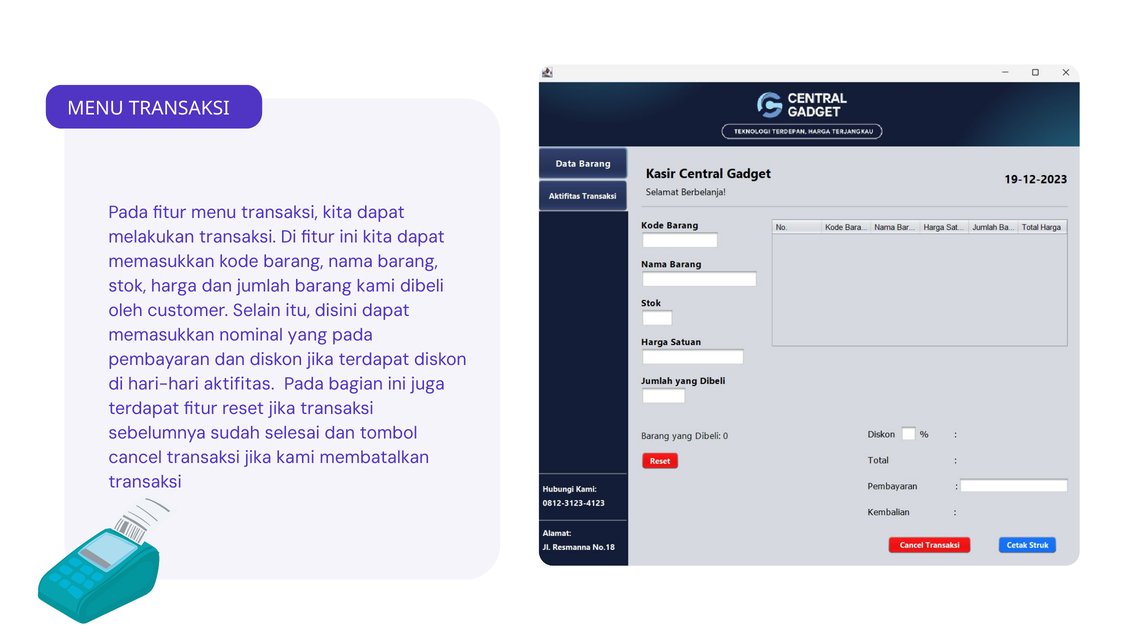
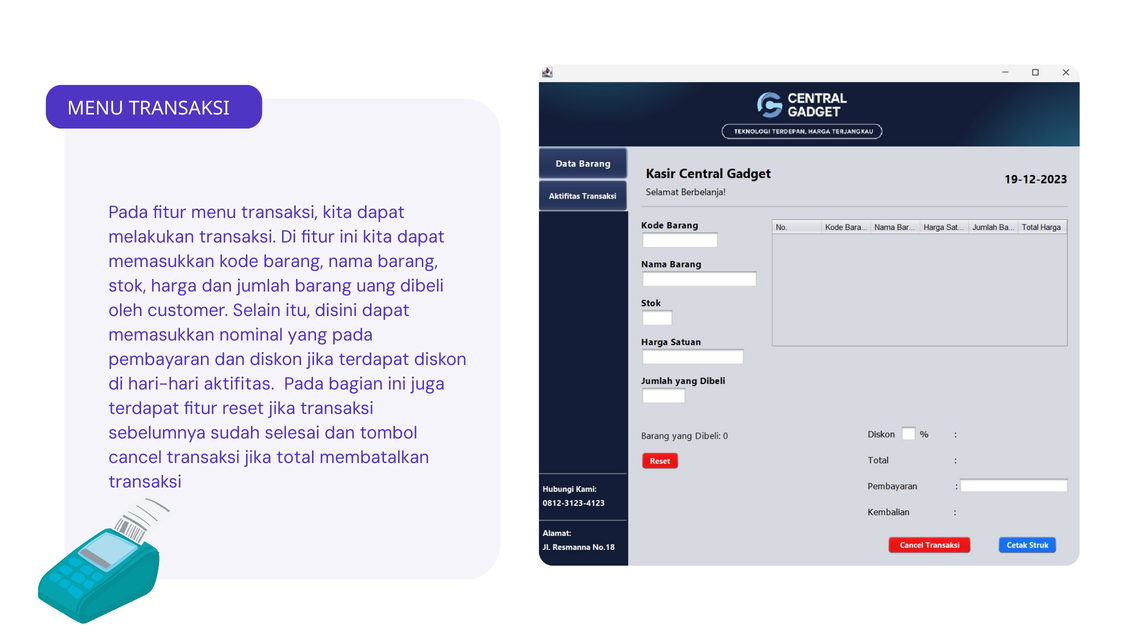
barang kami: kami -> uang
jika kami: kami -> total
